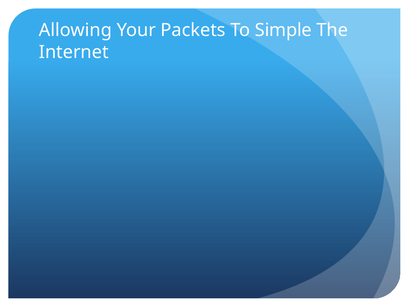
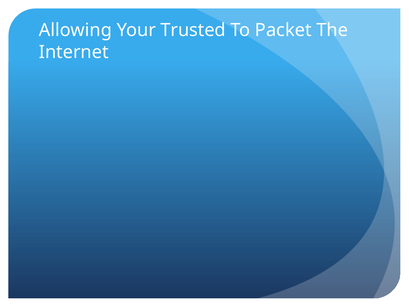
Packets: Packets -> Trusted
Simple: Simple -> Packet
